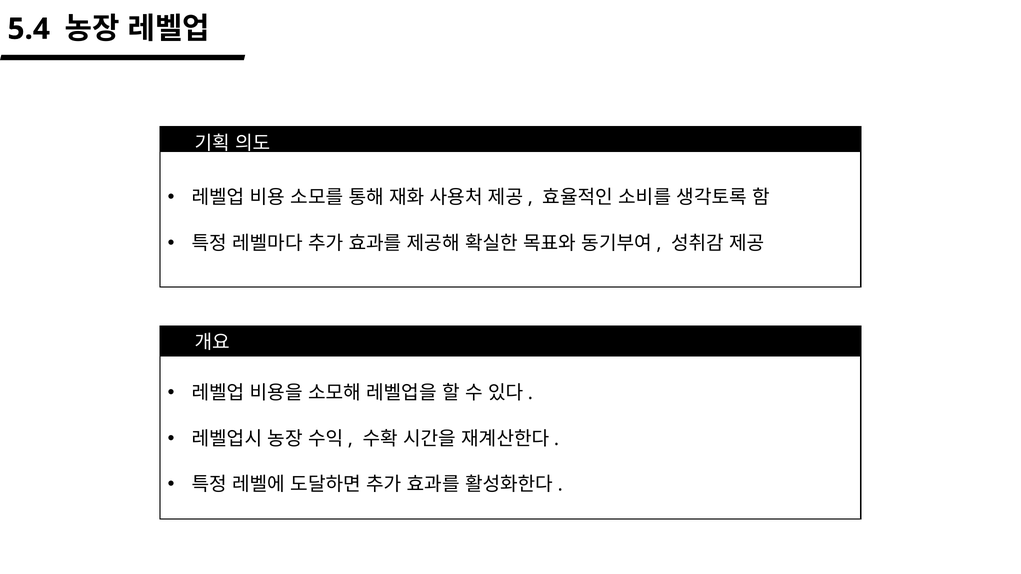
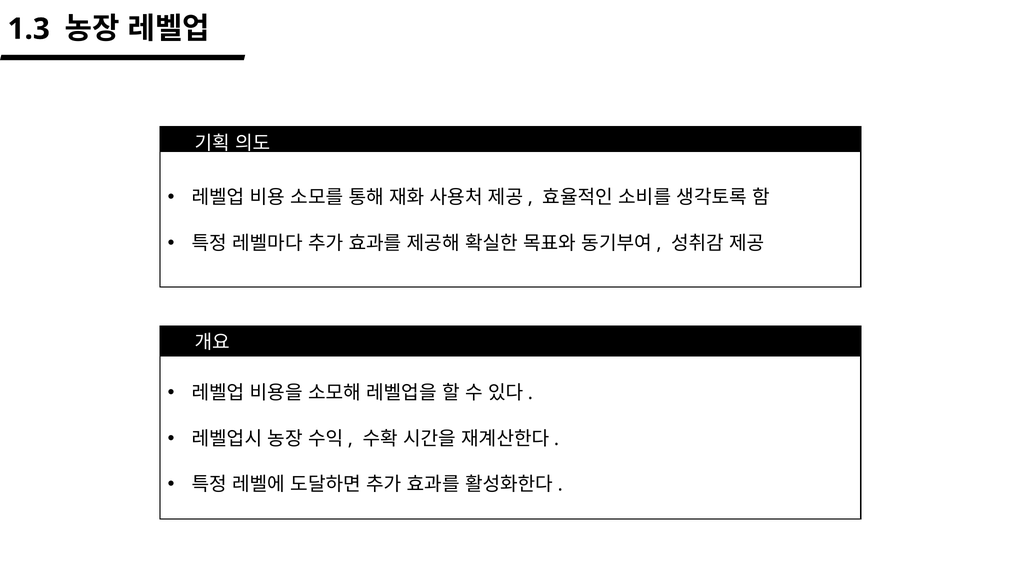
5.4: 5.4 -> 1.3
